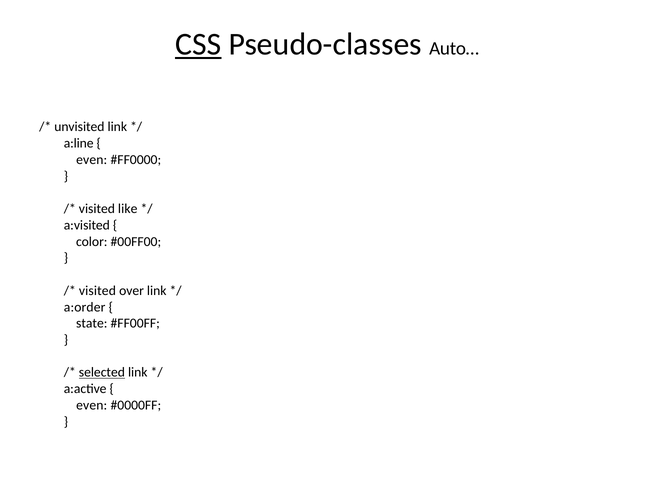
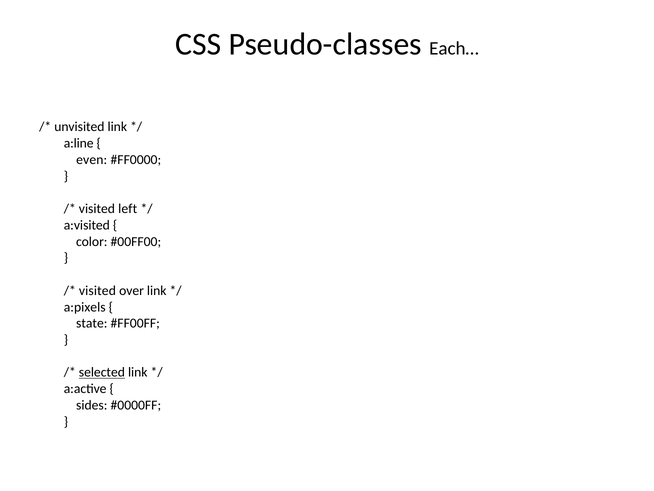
CSS underline: present -> none
Auto…: Auto… -> Each…
like: like -> left
a:order: a:order -> a:pixels
even at (92, 405): even -> sides
